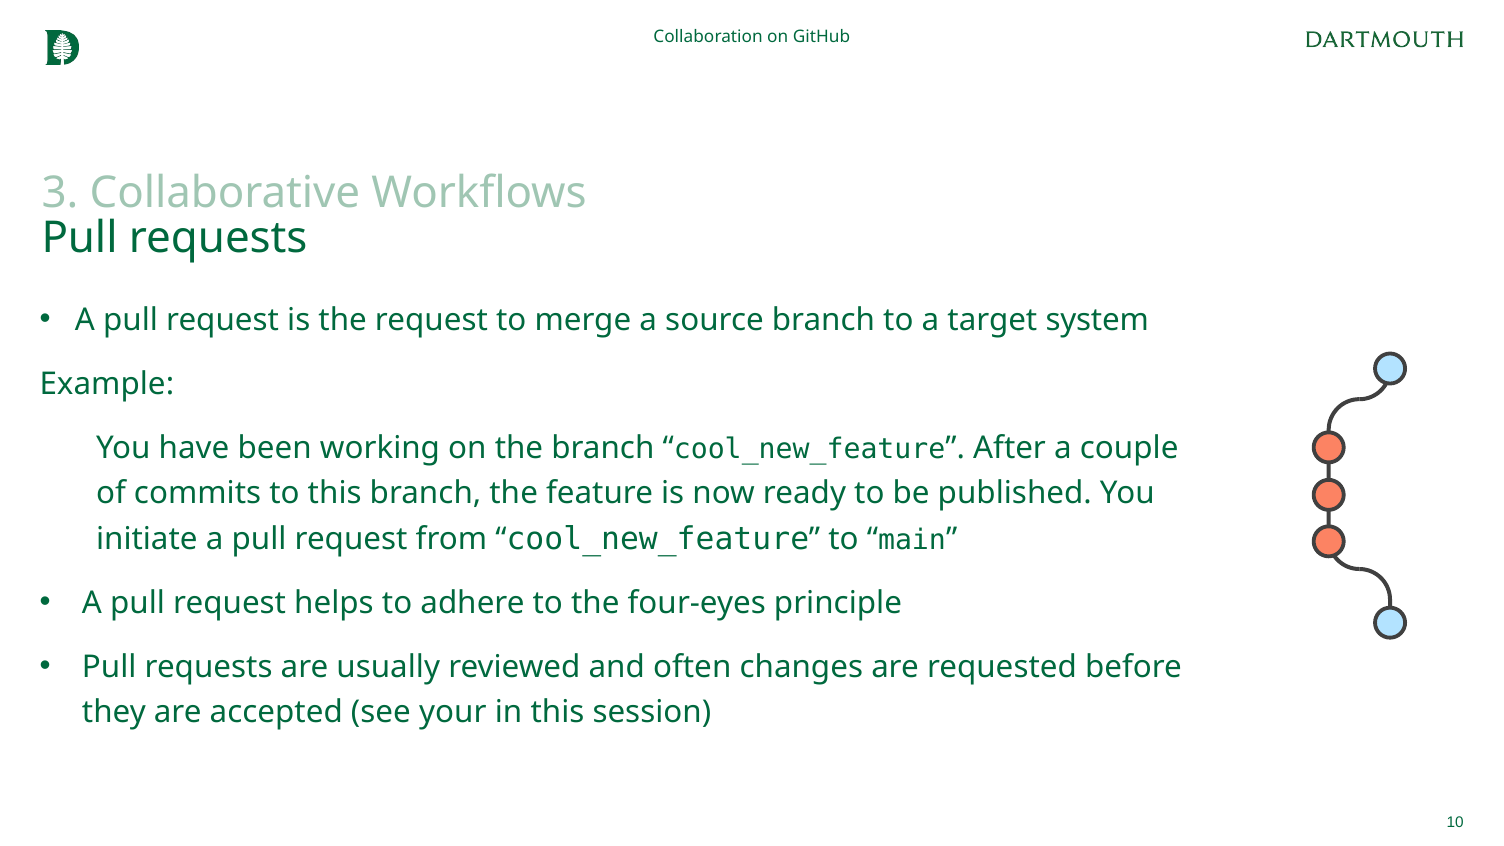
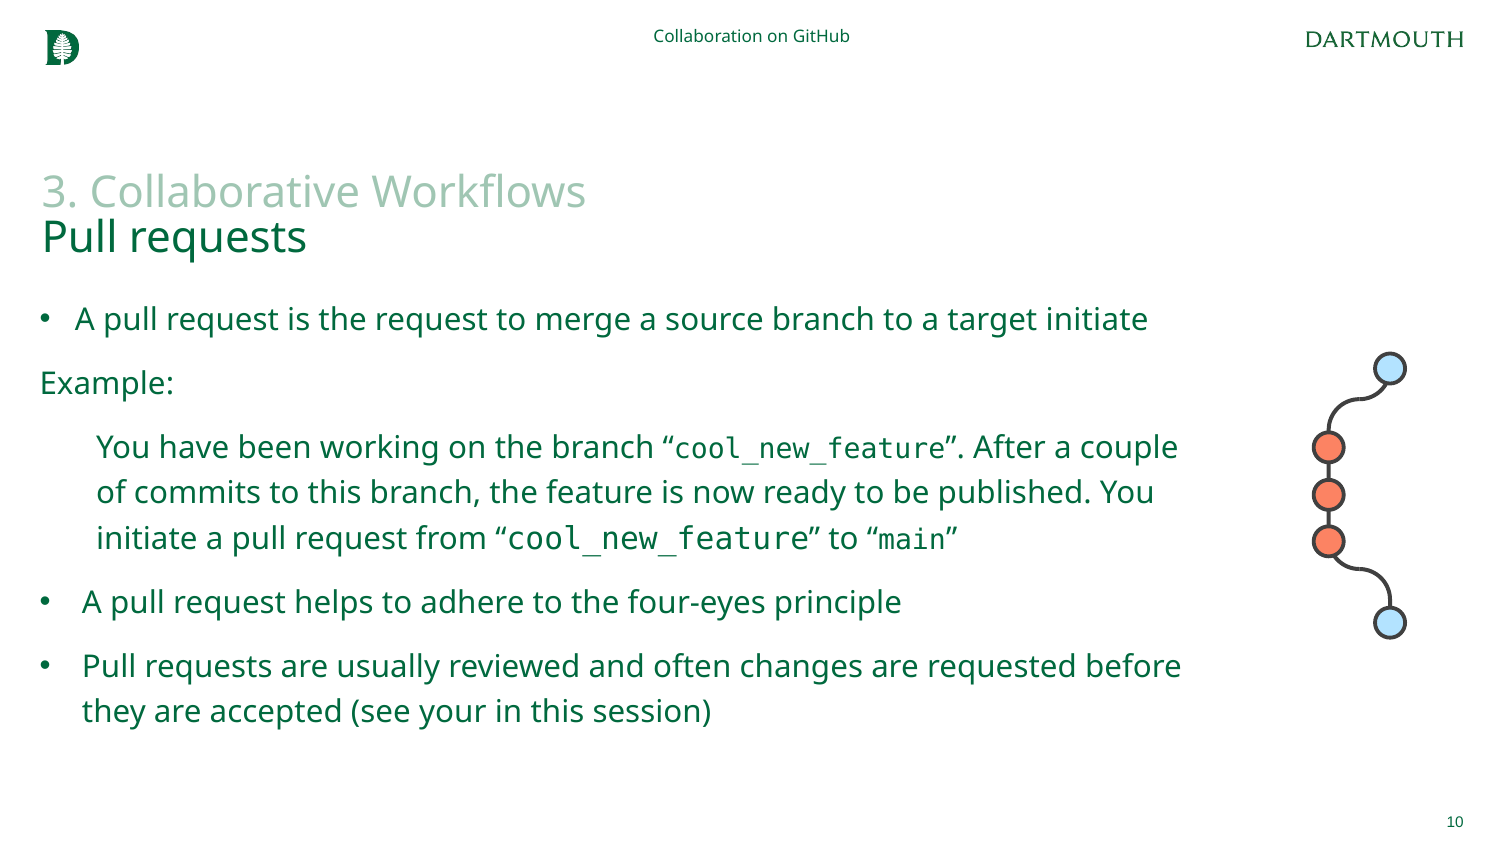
target system: system -> initiate
